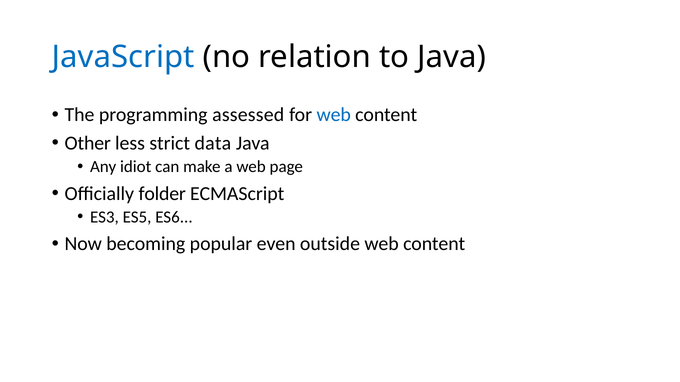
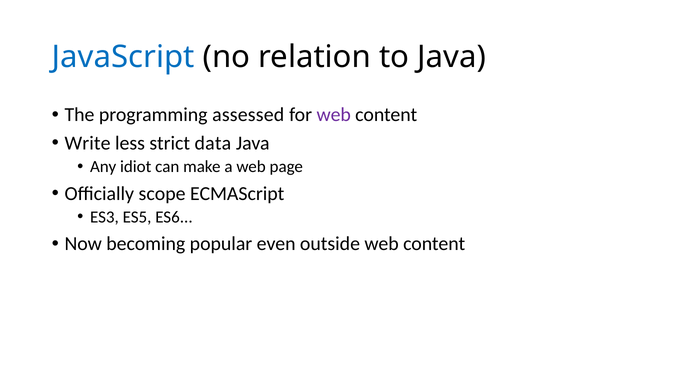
web at (334, 115) colour: blue -> purple
Other: Other -> Write
folder: folder -> scope
